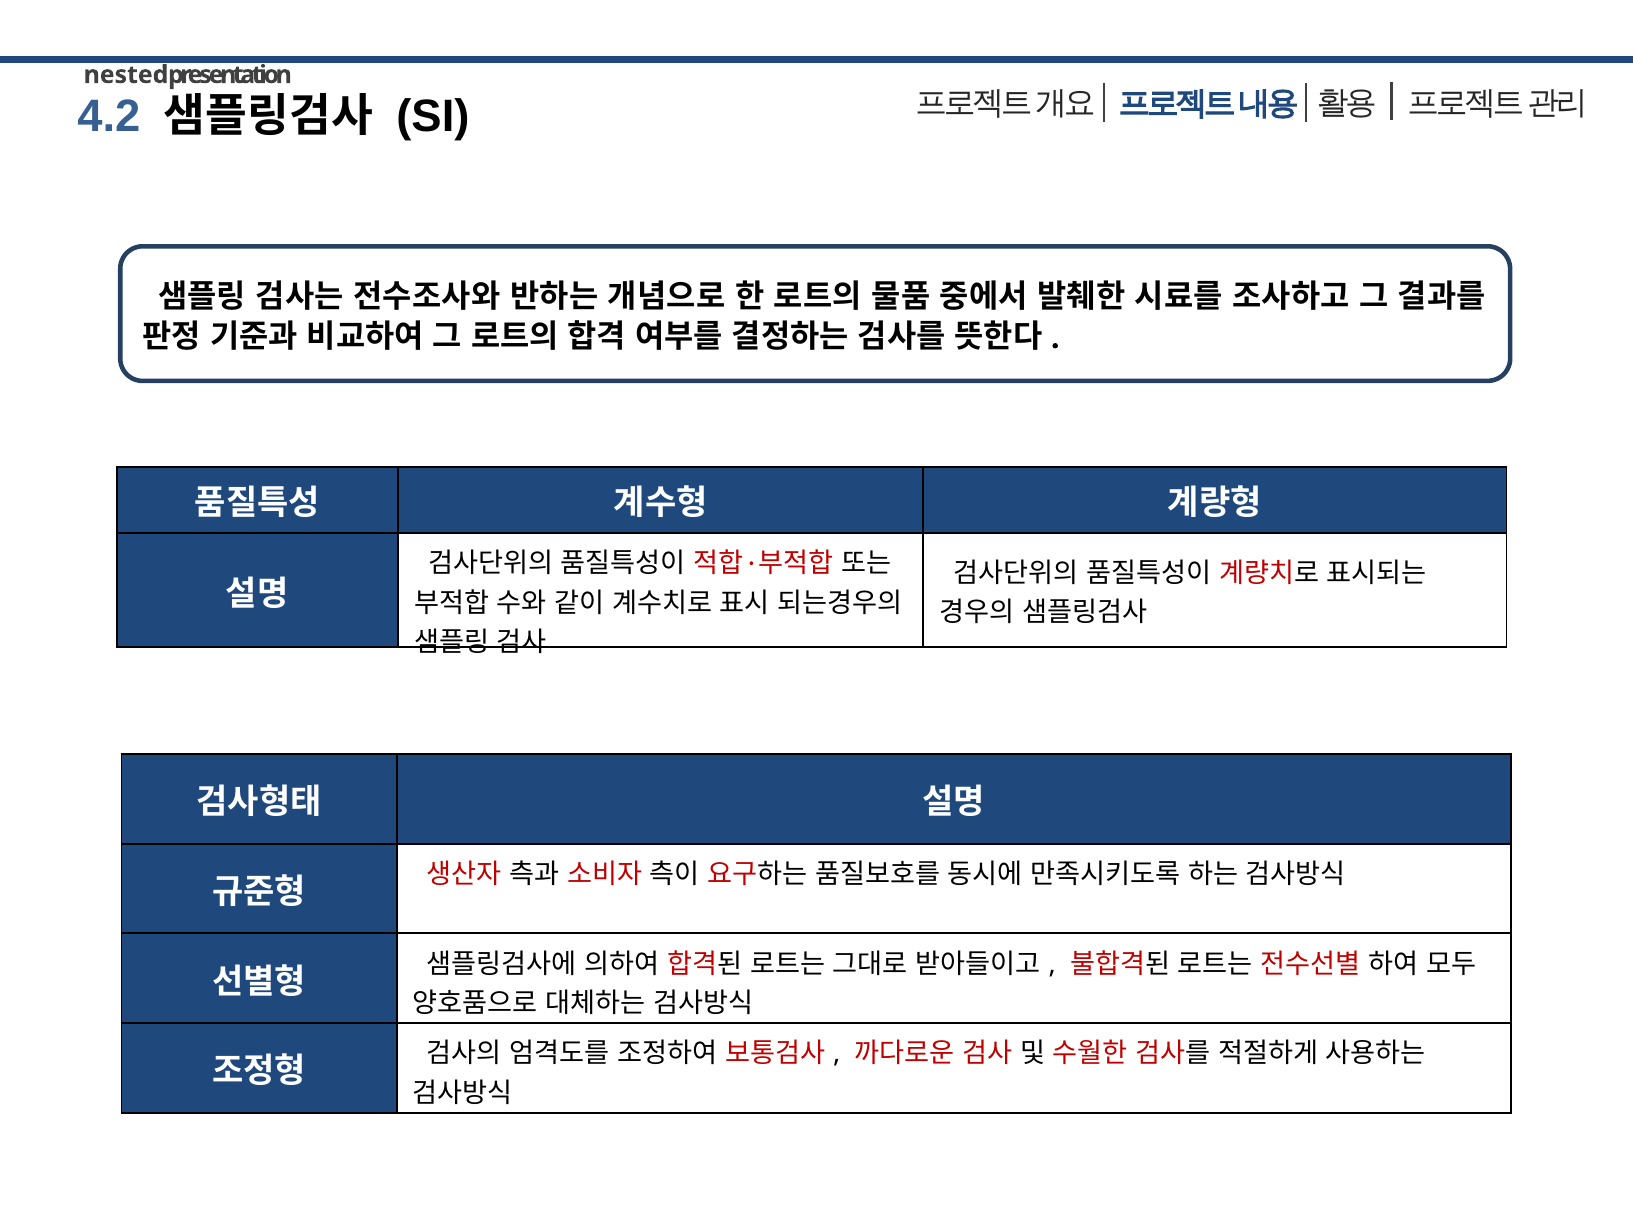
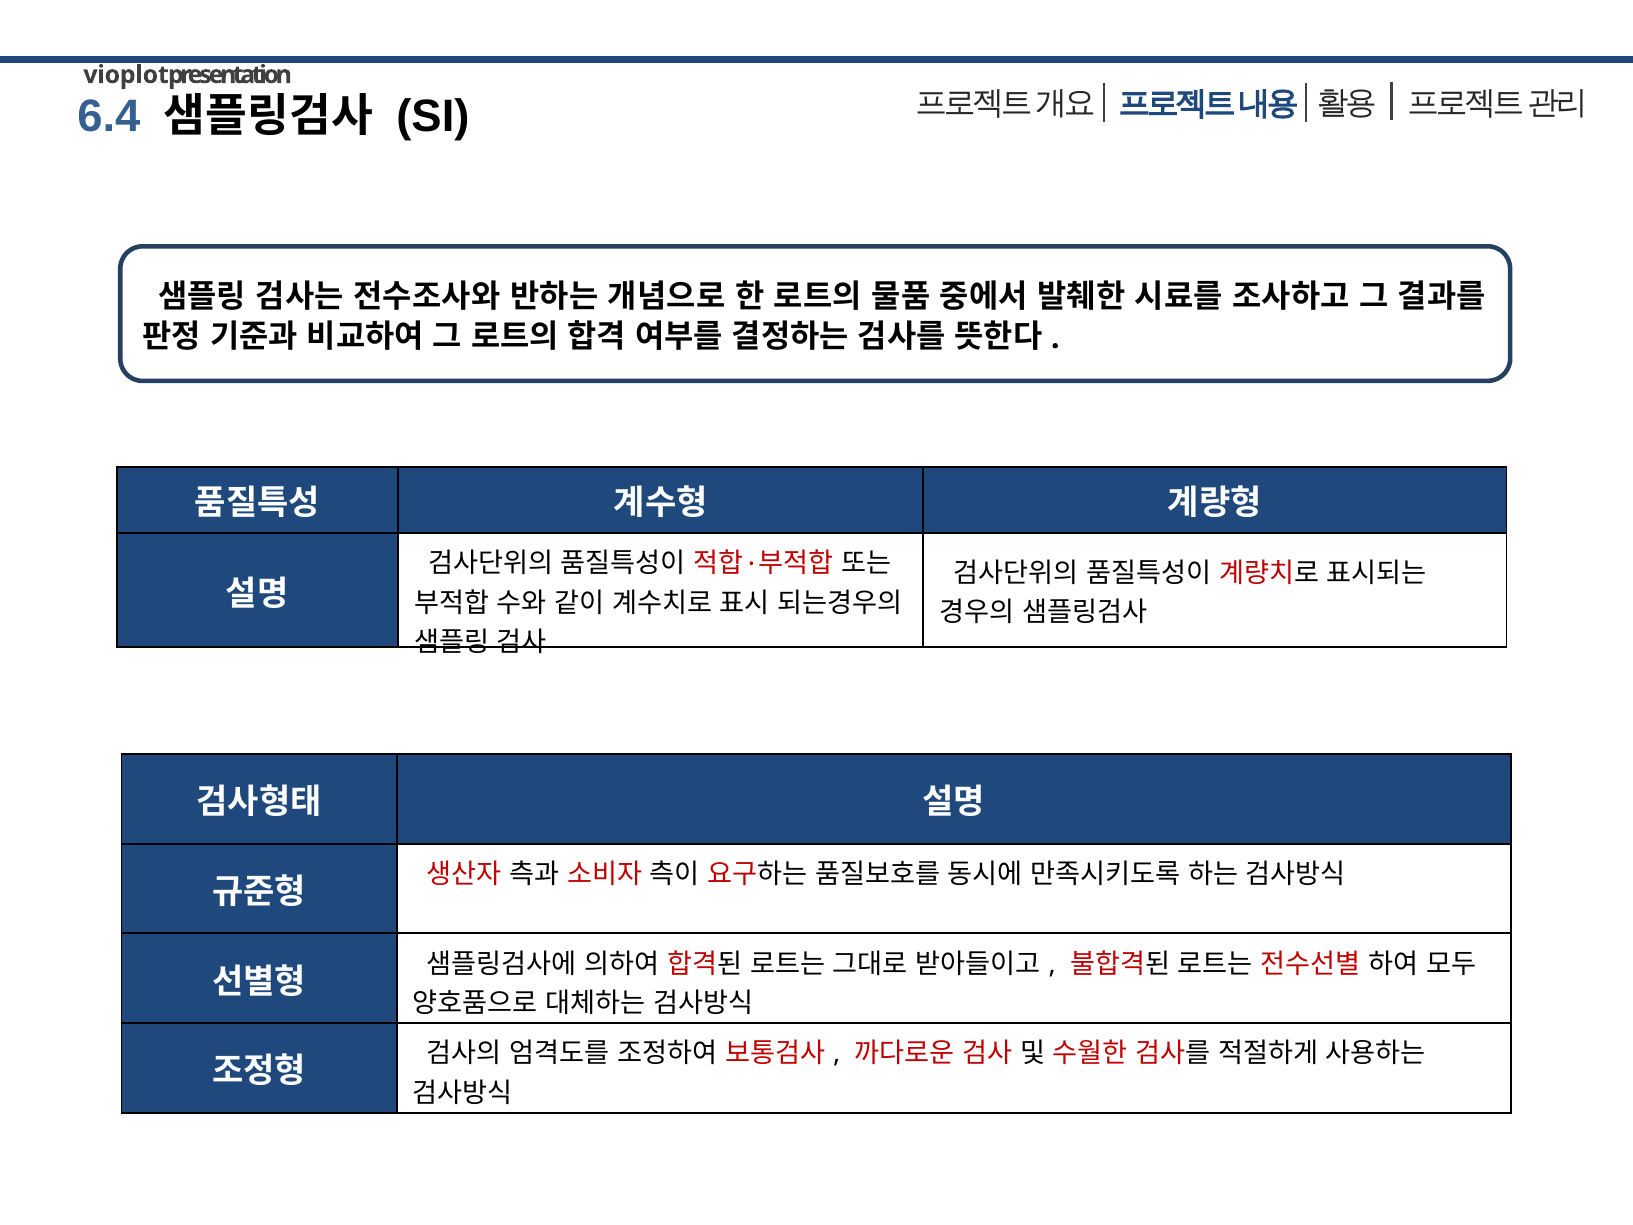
nested: nested -> vioplot
4.2: 4.2 -> 6.4
